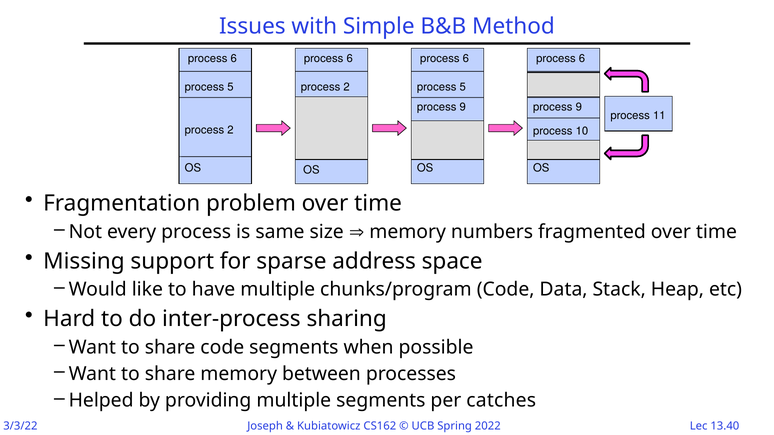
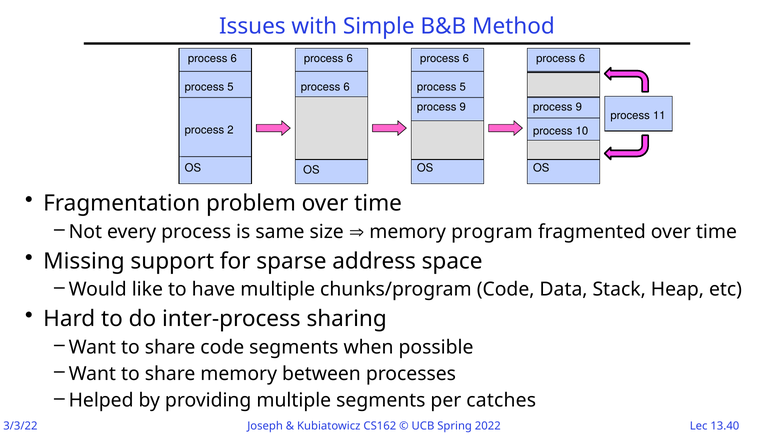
2 at (347, 87): 2 -> 6
numbers: numbers -> program
